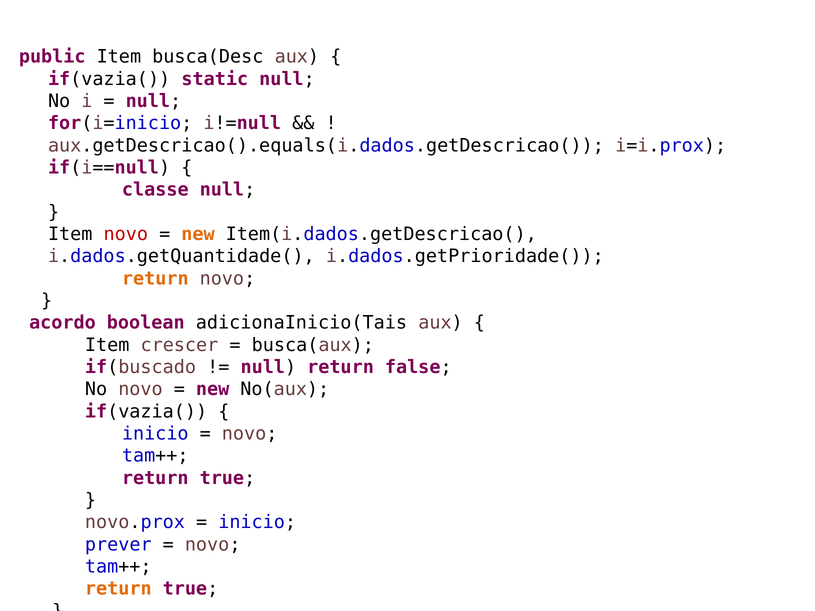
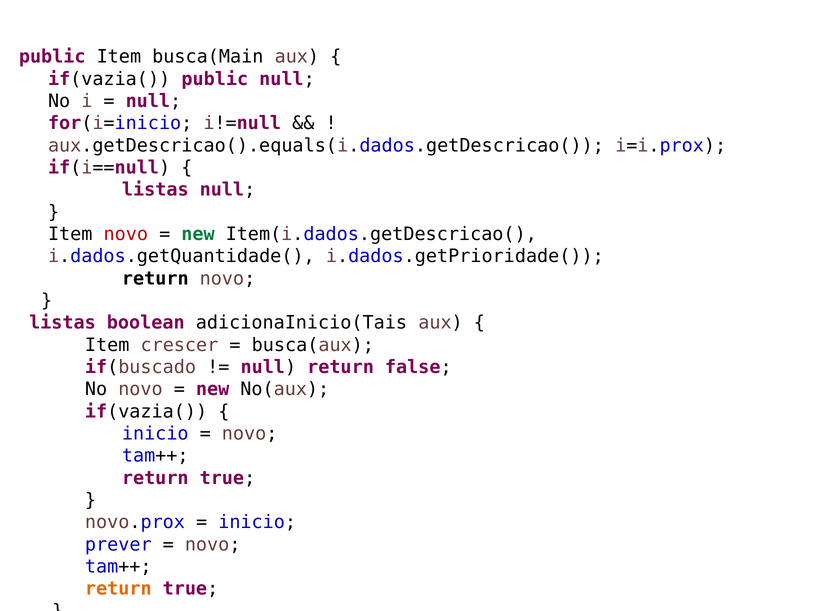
busca(Desc: busca(Desc -> busca(Main
if(vazia( static: static -> public
classe at (155, 190): classe -> listas
new at (198, 234) colour: orange -> green
return at (155, 279) colour: orange -> black
acordo at (62, 323): acordo -> listas
